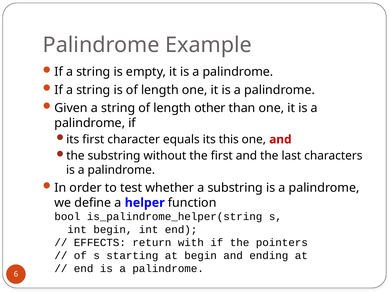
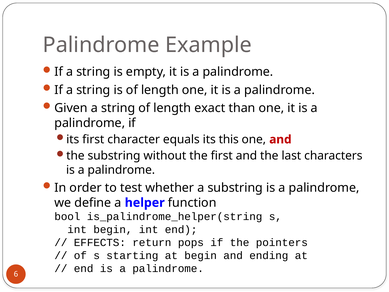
other: other -> exact
with: with -> pops
